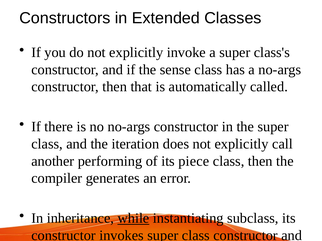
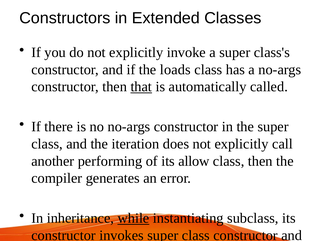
sense: sense -> loads
that underline: none -> present
piece: piece -> allow
